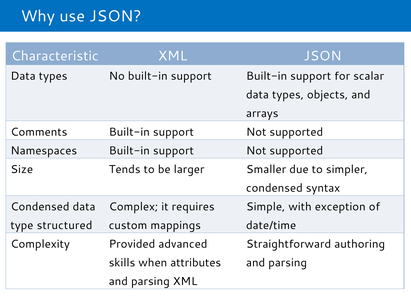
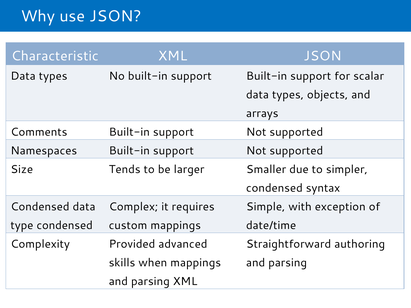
type structured: structured -> condensed
when attributes: attributes -> mappings
